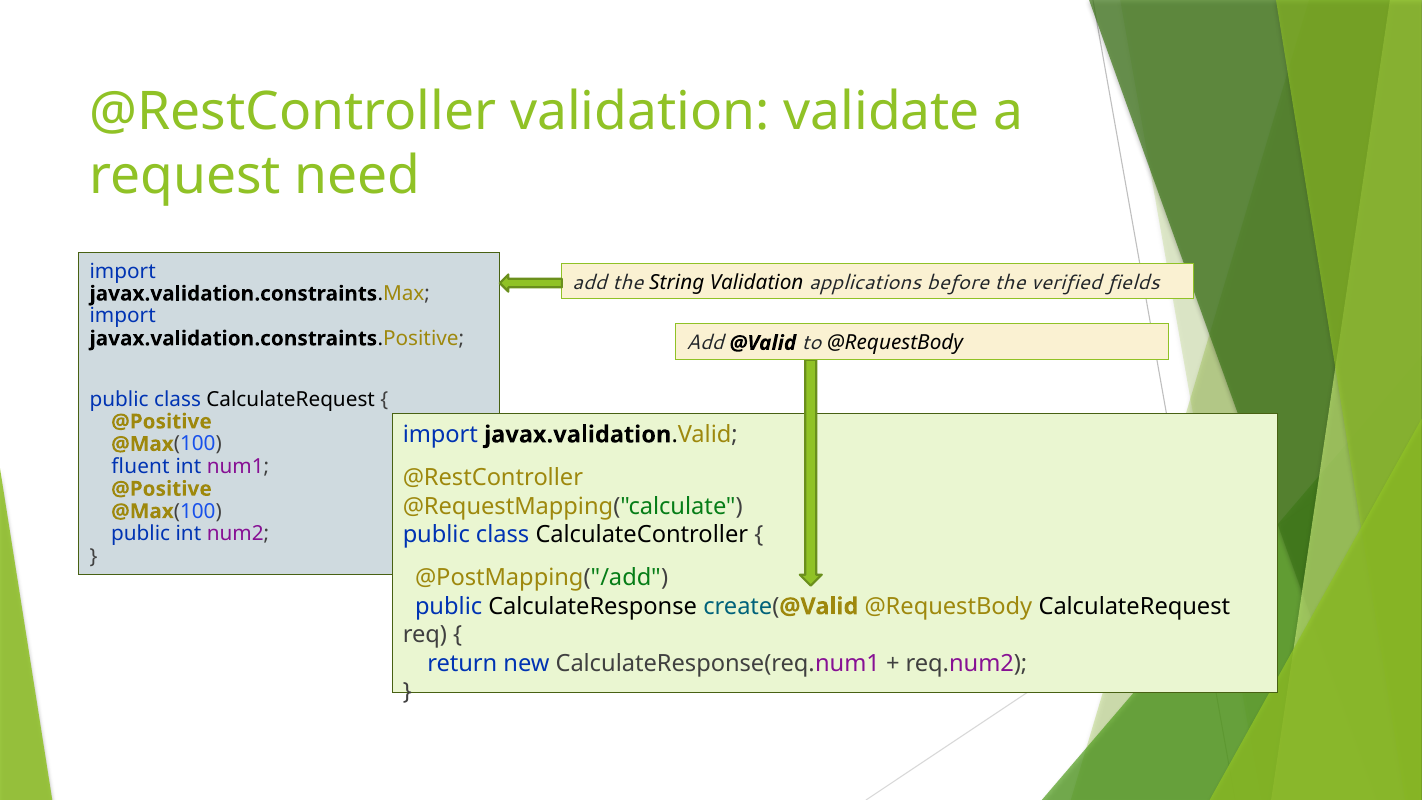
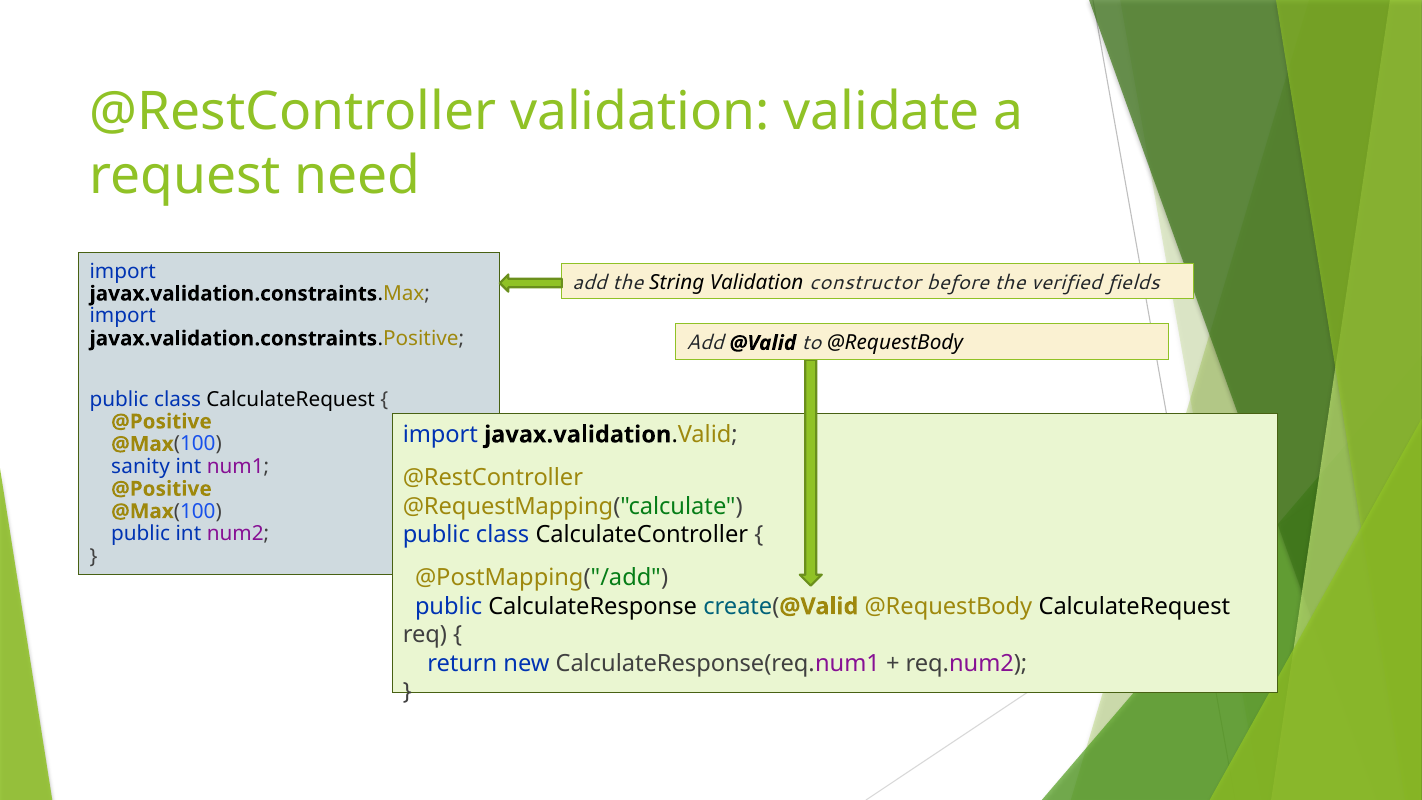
applications: applications -> constructor
fluent: fluent -> sanity
